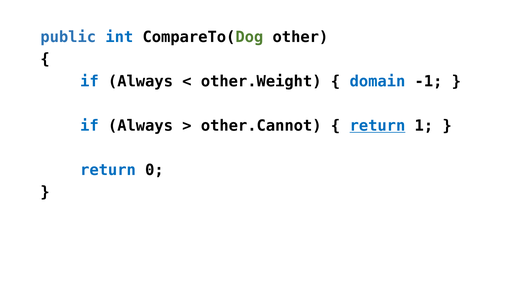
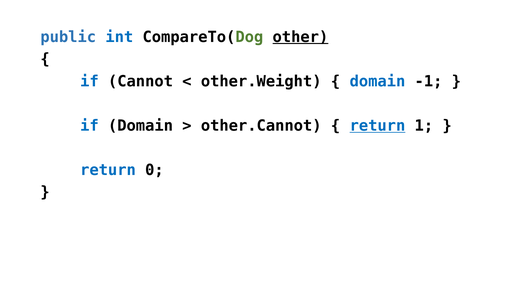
other underline: none -> present
Always at (140, 81): Always -> Cannot
Always at (140, 126): Always -> Domain
